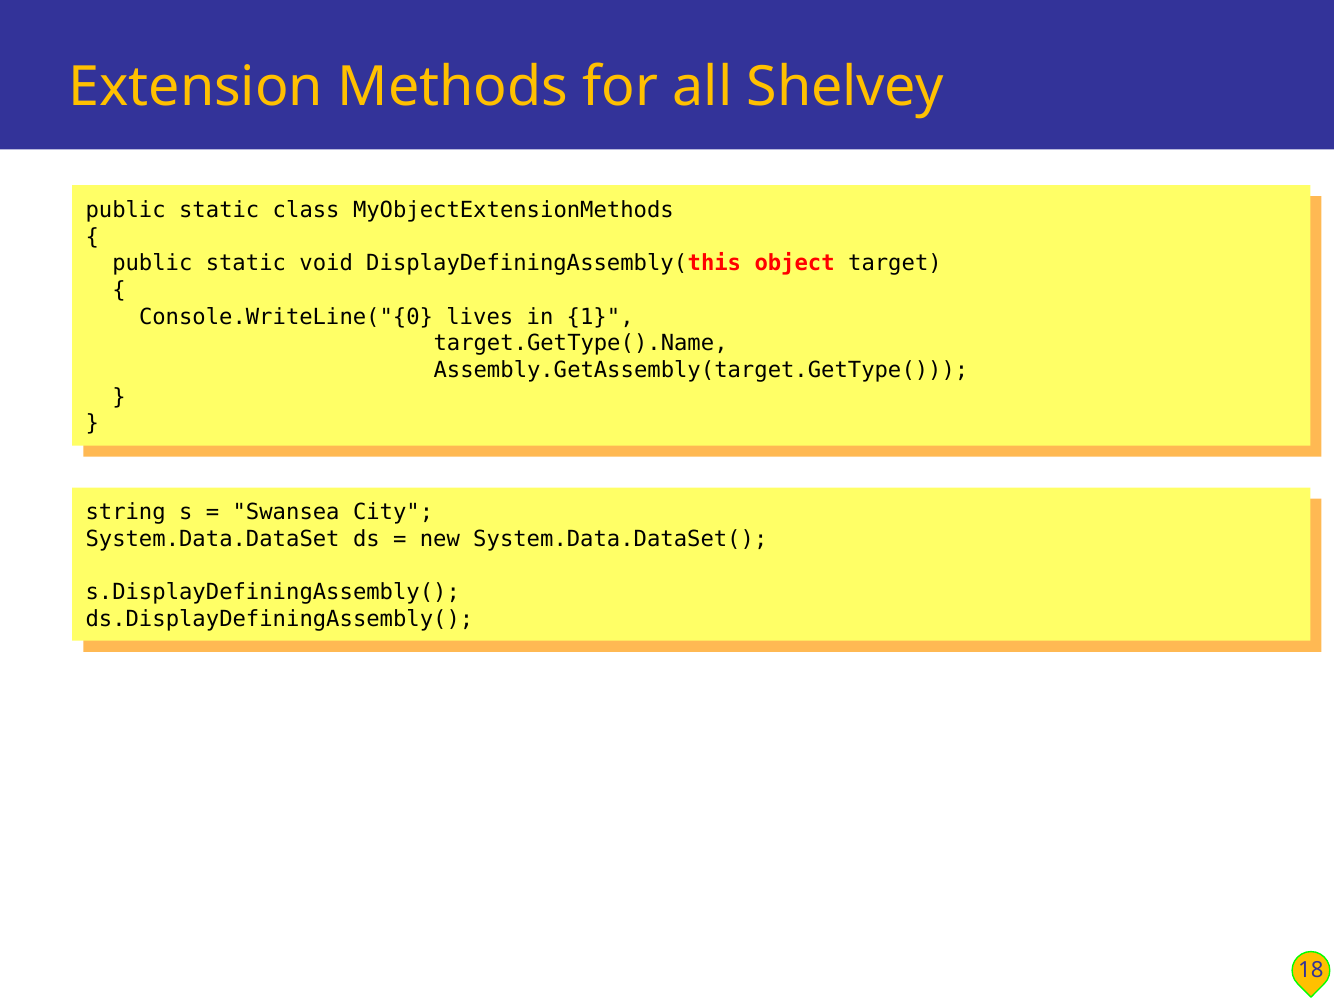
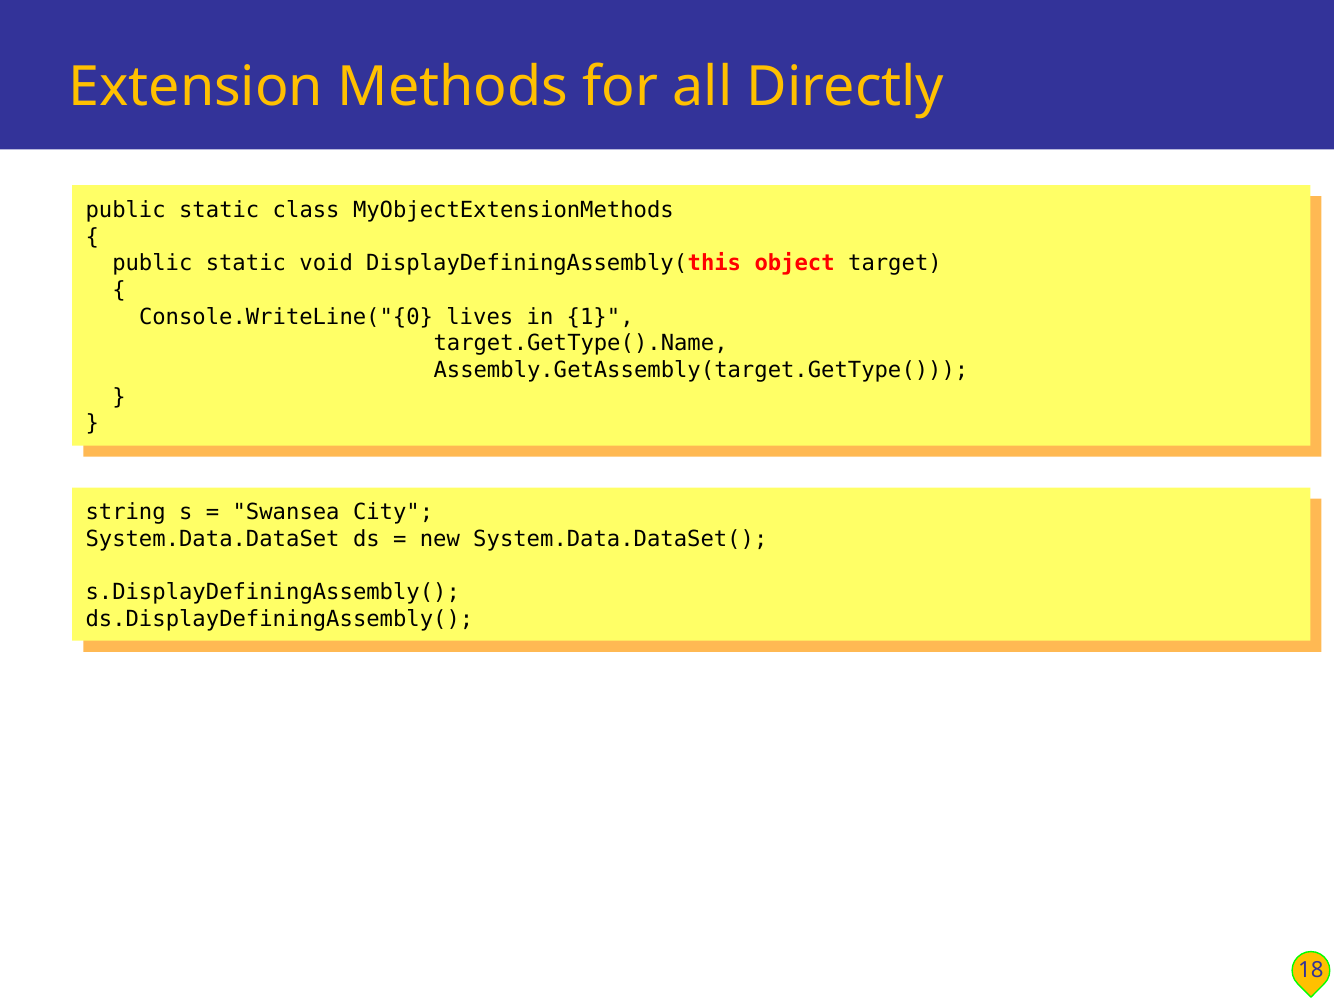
Shelvey: Shelvey -> Directly
